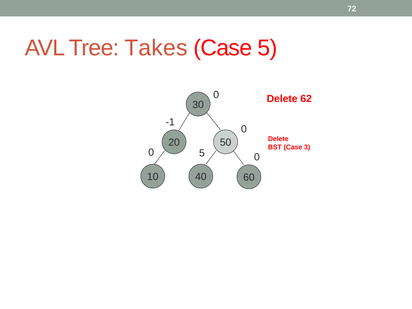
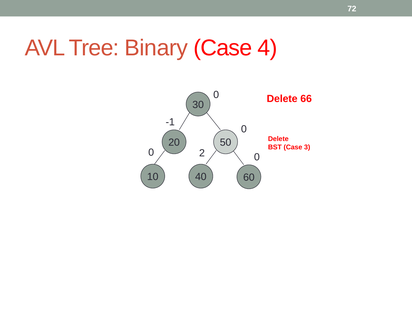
Takes: Takes -> Binary
Case 5: 5 -> 4
62: 62 -> 66
0 5: 5 -> 2
